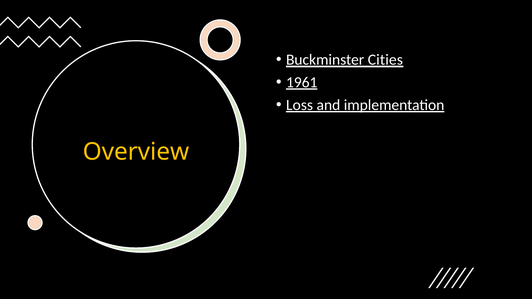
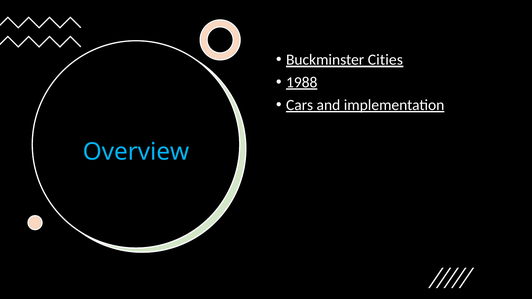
1961: 1961 -> 1988
Loss: Loss -> Cars
Overview colour: yellow -> light blue
